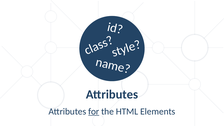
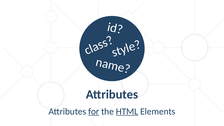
HTML underline: none -> present
